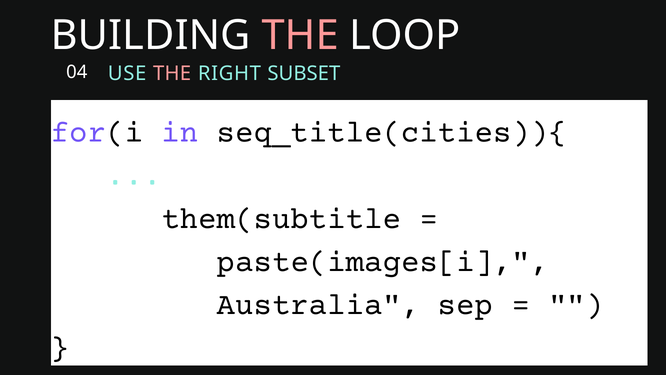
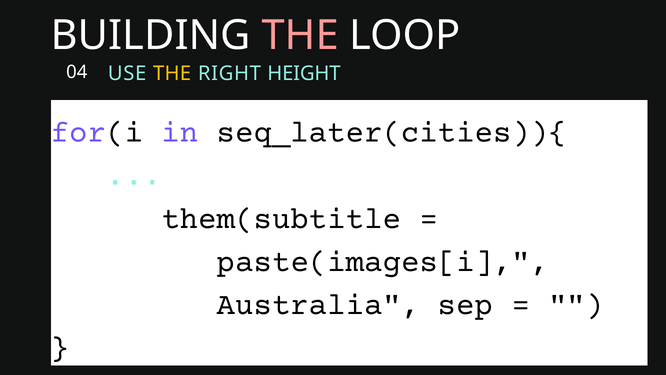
THE at (172, 74) colour: pink -> yellow
SUBSET: SUBSET -> HEIGHT
seq_title(cities)){: seq_title(cities)){ -> seq_later(cities)){
